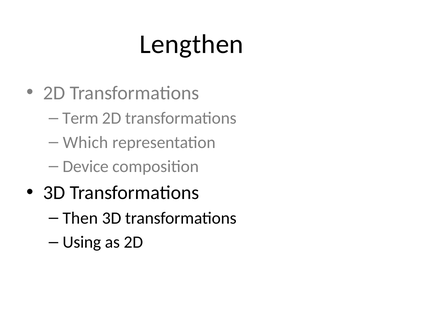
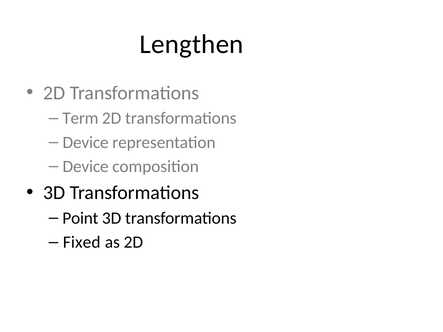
Which at (85, 143): Which -> Device
Then: Then -> Point
Using: Using -> Fixed
